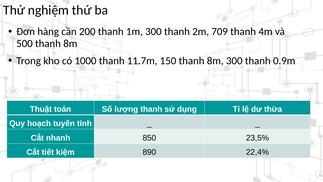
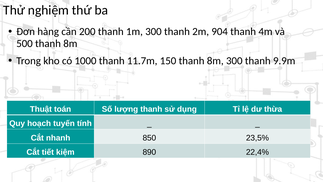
709: 709 -> 904
0.9m: 0.9m -> 9.9m
